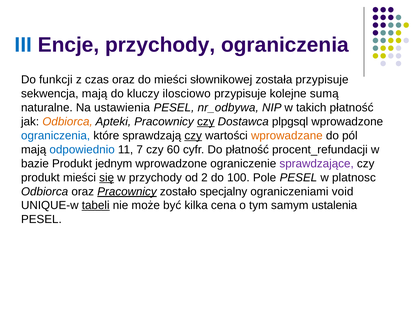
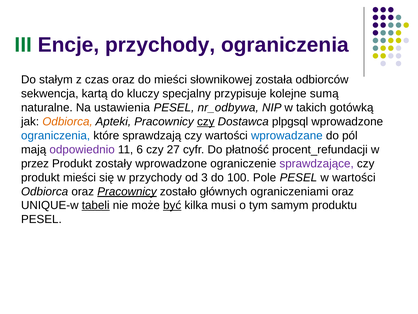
III colour: blue -> green
funkcji: funkcji -> stałym
została przypisuje: przypisuje -> odbiorców
sekwencja mają: mają -> kartą
ilosciowo: ilosciowo -> specjalny
takich płatność: płatność -> gotówką
czy at (193, 135) underline: present -> none
wprowadzane colour: orange -> blue
odpowiednio colour: blue -> purple
7: 7 -> 6
60: 60 -> 27
bazie: bazie -> przez
jednym: jednym -> zostały
się underline: present -> none
2: 2 -> 3
w platnosc: platnosc -> wartości
specjalny: specjalny -> głównych
ograniczeniami void: void -> oraz
być underline: none -> present
cena: cena -> musi
ustalenia: ustalenia -> produktu
